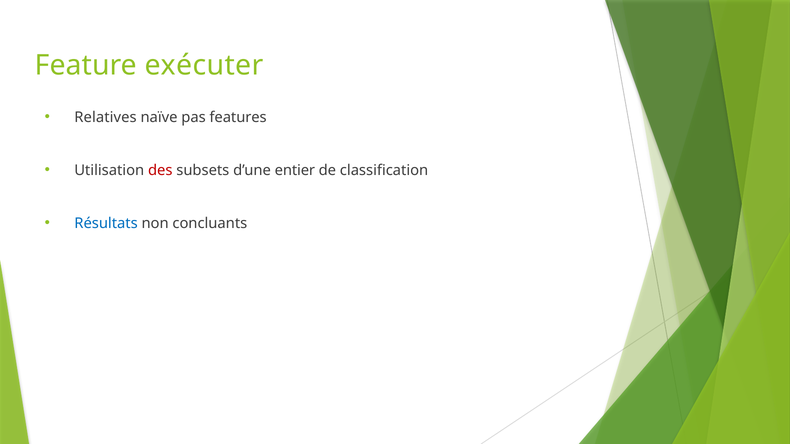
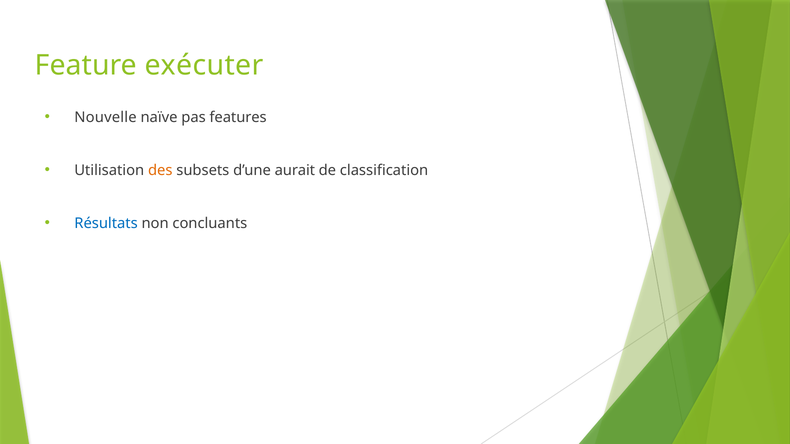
Relatives: Relatives -> Nouvelle
des colour: red -> orange
entier: entier -> aurait
